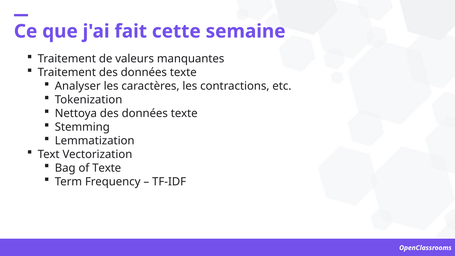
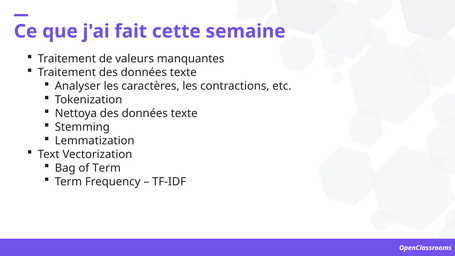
of Texte: Texte -> Term
